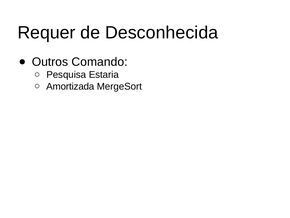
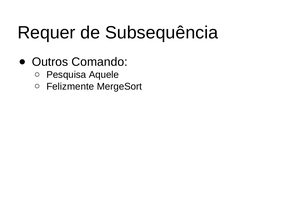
Desconhecida: Desconhecida -> Subsequência
Estaria: Estaria -> Aquele
Amortizada: Amortizada -> Felizmente
